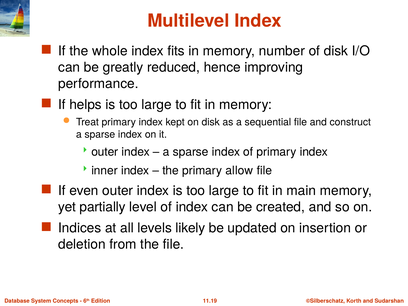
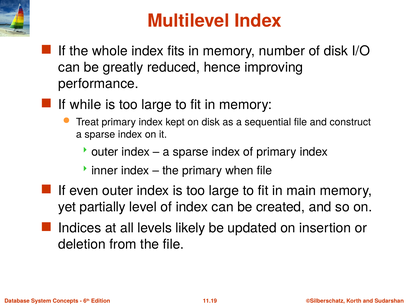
helps: helps -> while
allow: allow -> when
